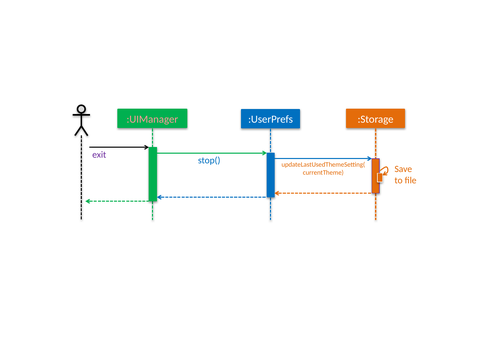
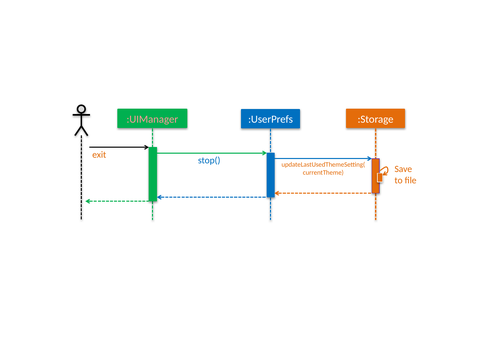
exit colour: purple -> orange
